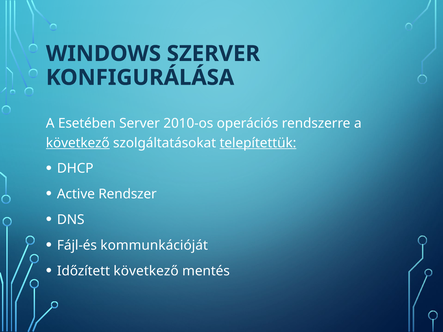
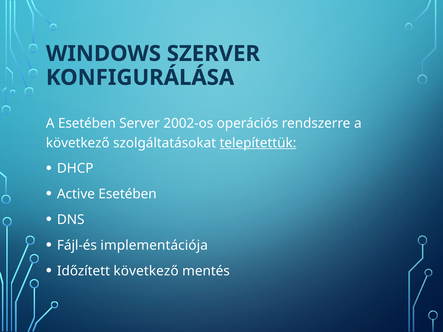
2010-os: 2010-os -> 2002-os
következő at (78, 143) underline: present -> none
Active Rendszer: Rendszer -> Esetében
kommunkációját: kommunkációját -> implementációja
